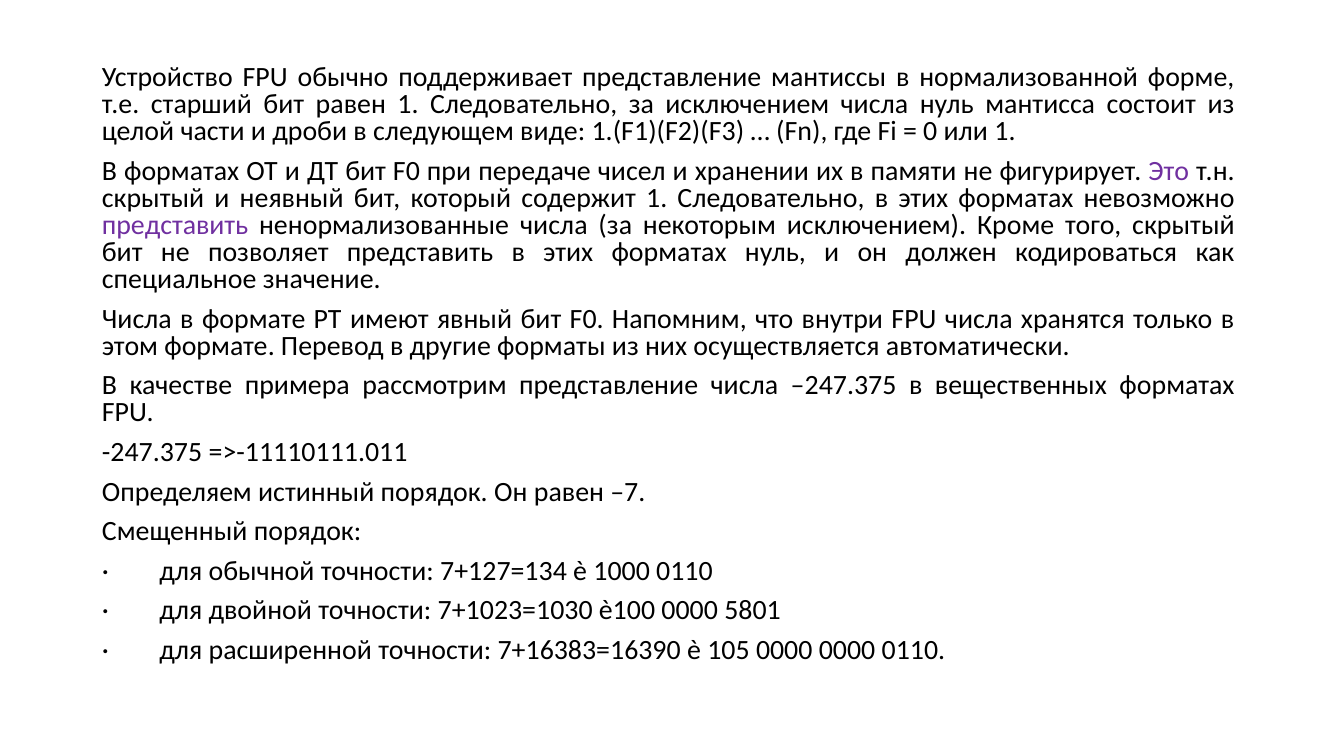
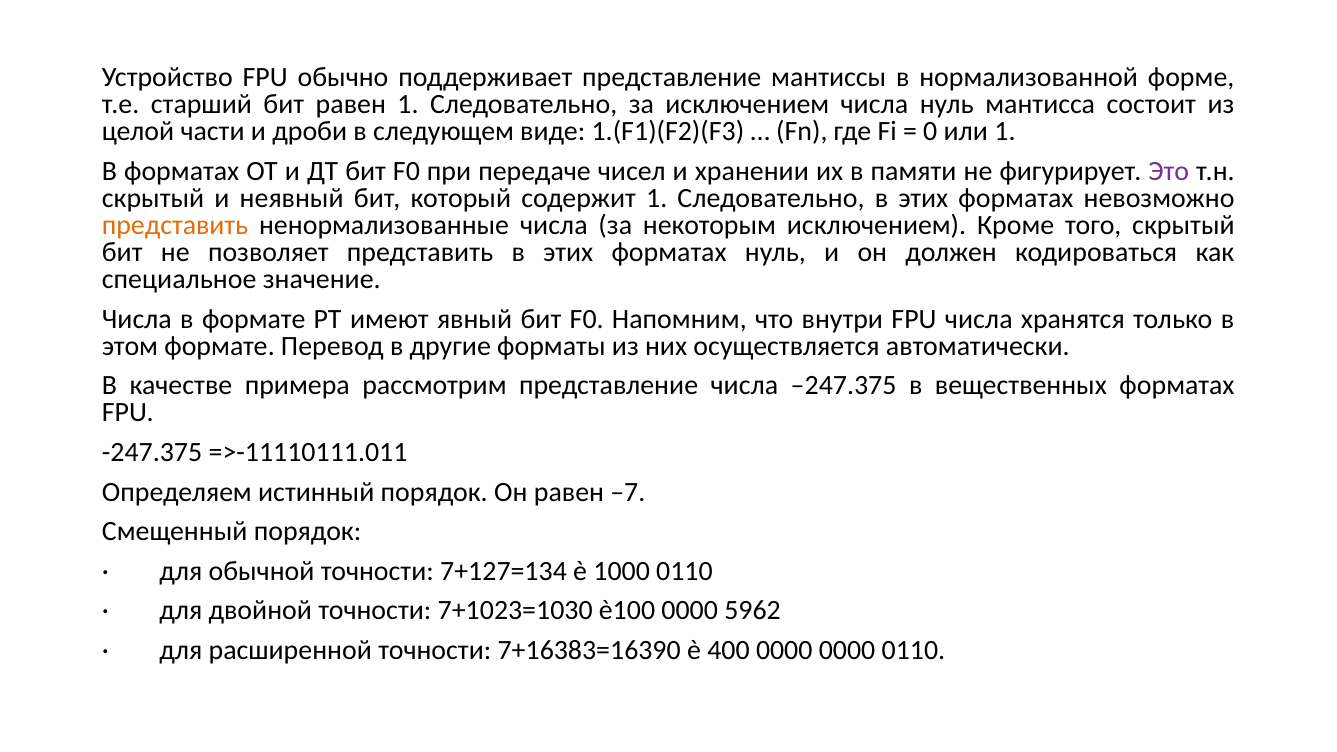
представить at (175, 225) colour: purple -> orange
5801: 5801 -> 5962
105: 105 -> 400
